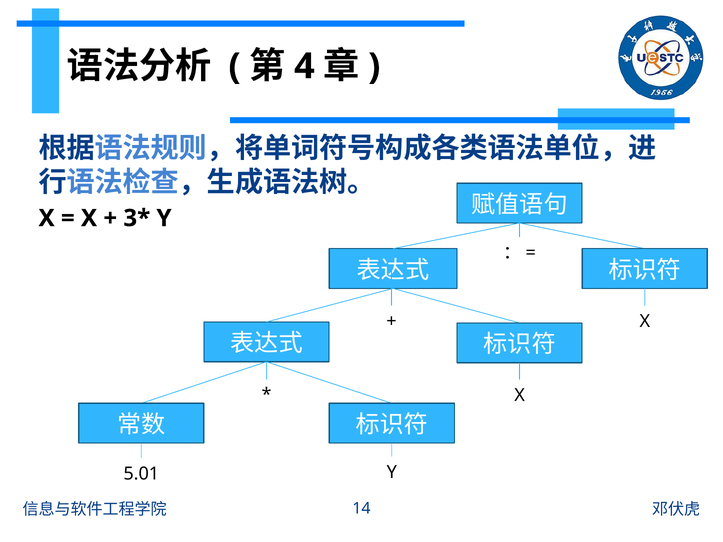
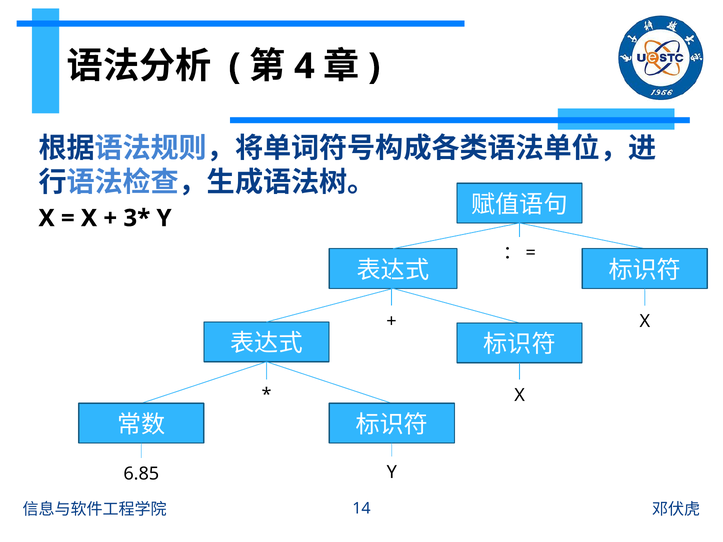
5.01: 5.01 -> 6.85
